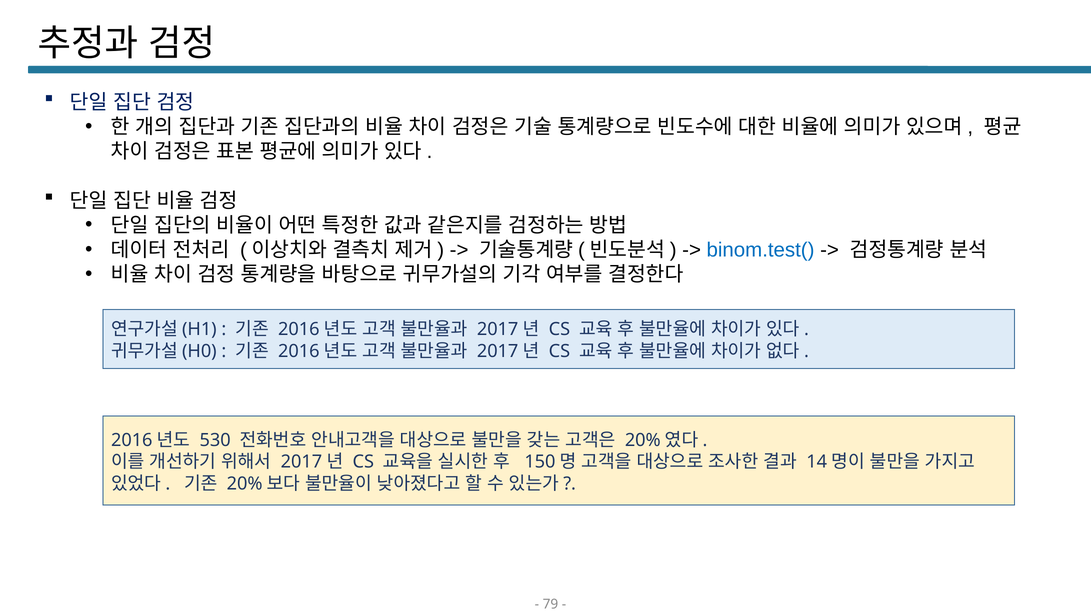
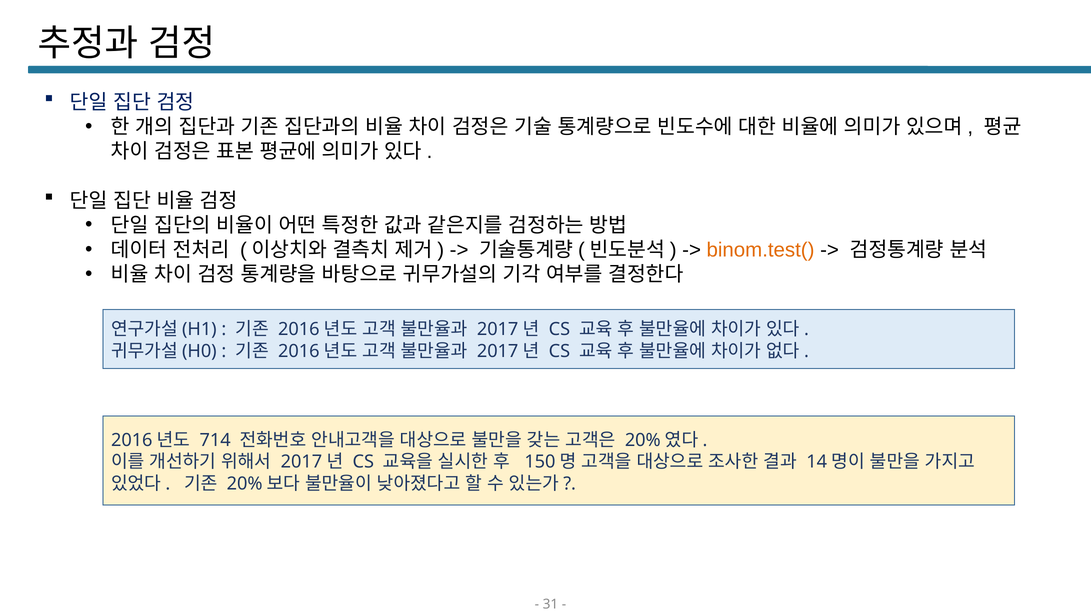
binom.test( colour: blue -> orange
530: 530 -> 714
79: 79 -> 31
